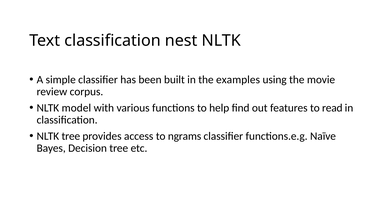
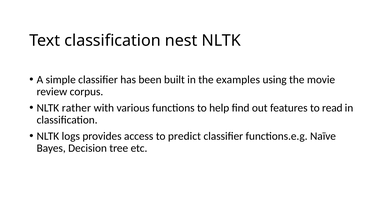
model: model -> rather
NLTK tree: tree -> logs
ngrams: ngrams -> predict
